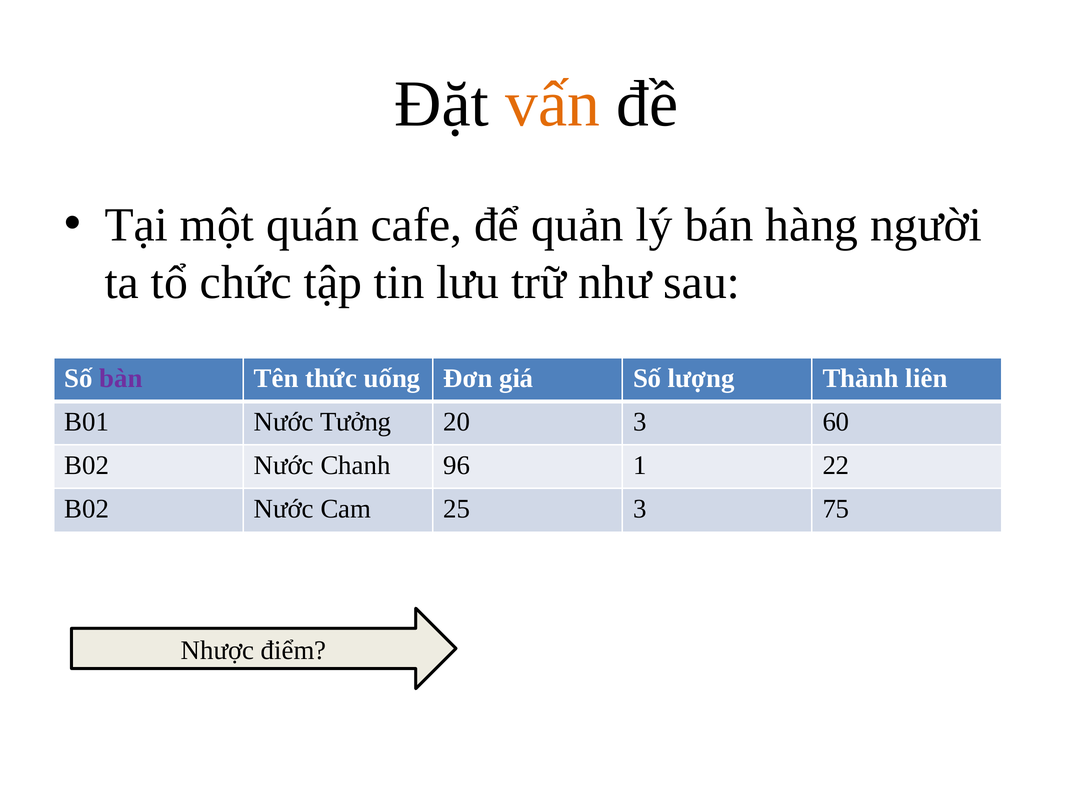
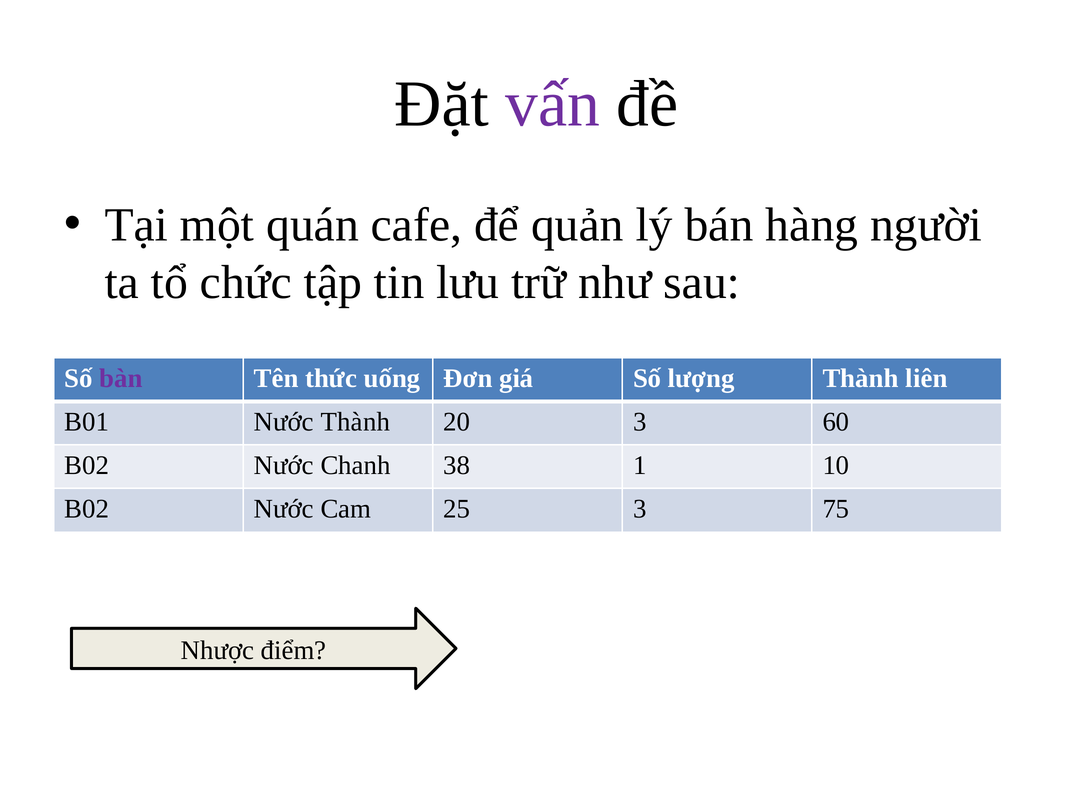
vấn colour: orange -> purple
Nước Tưởng: Tưởng -> Thành
96: 96 -> 38
22: 22 -> 10
